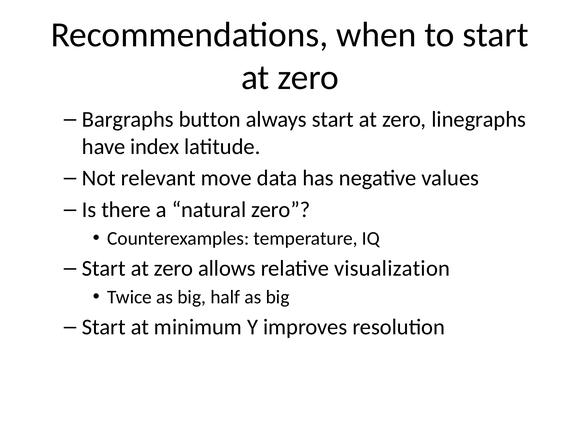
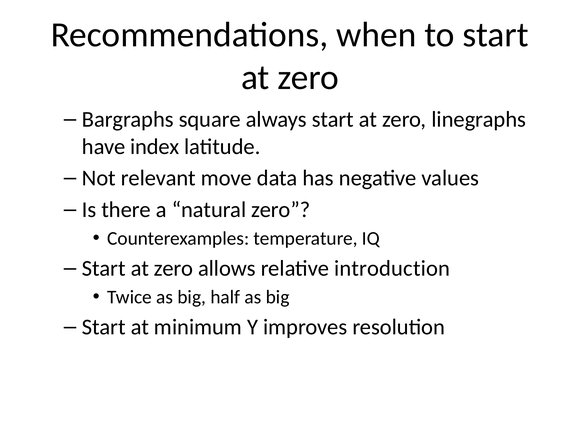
button: button -> square
visualization: visualization -> introduction
